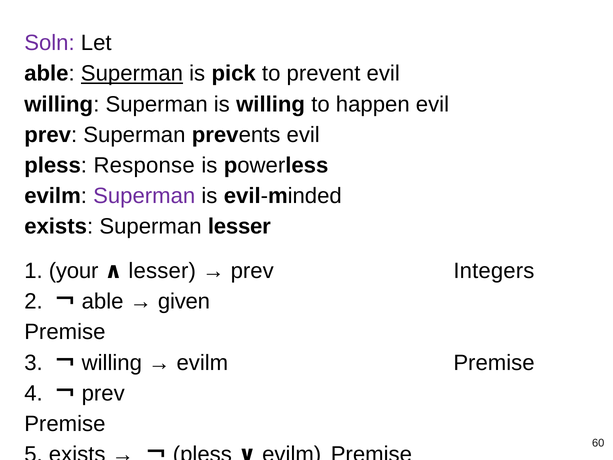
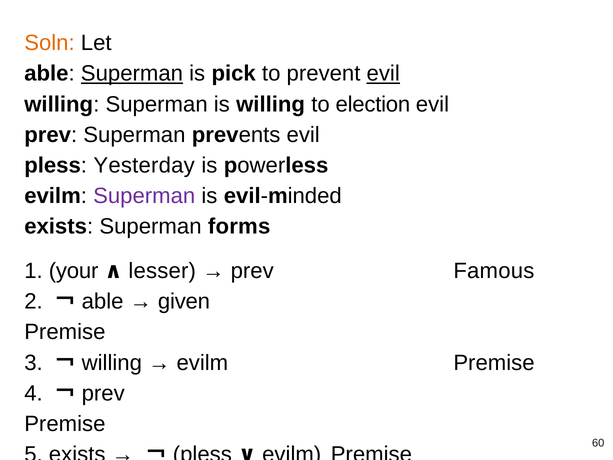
Soln colour: purple -> orange
evil at (383, 74) underline: none -> present
happen: happen -> election
Response: Response -> Yesterday
Superman lesser: lesser -> forms
Integers: Integers -> Famous
